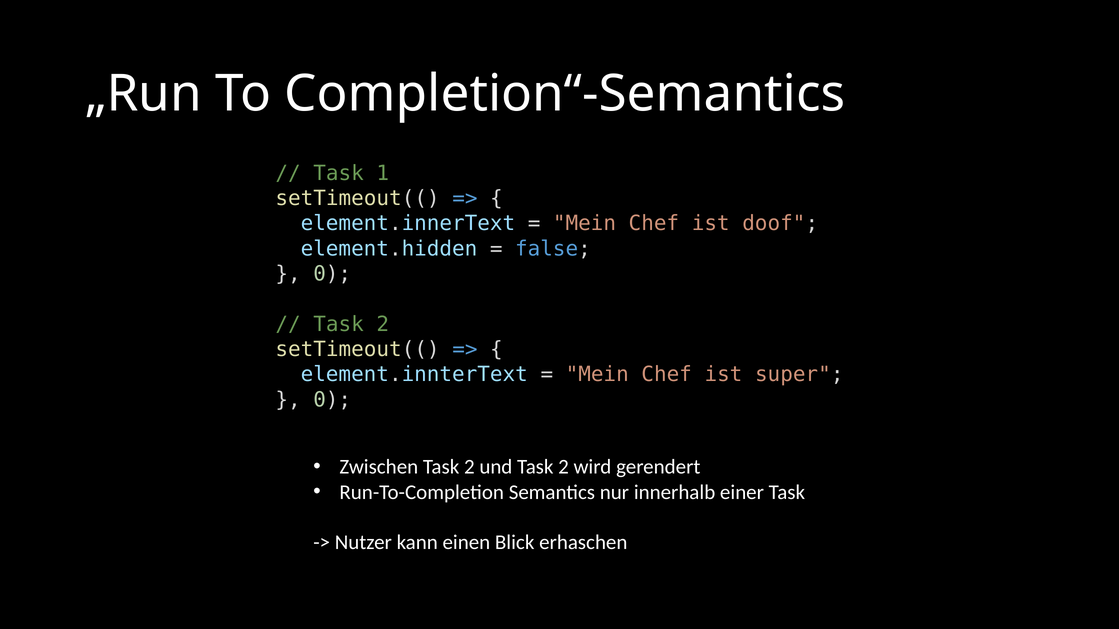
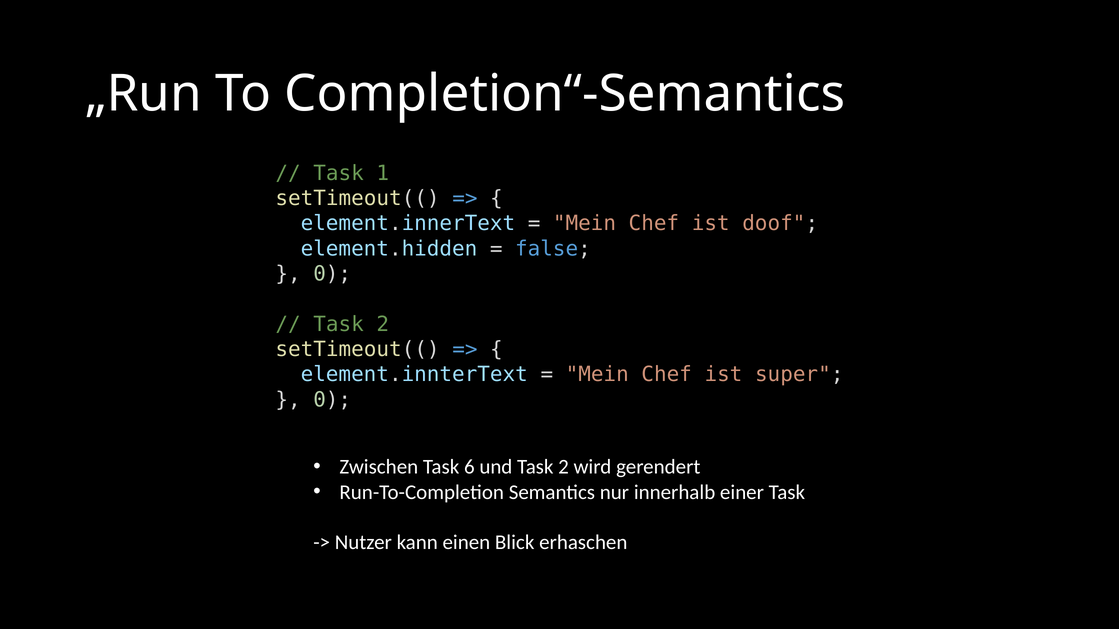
Zwischen Task 2: 2 -> 6
